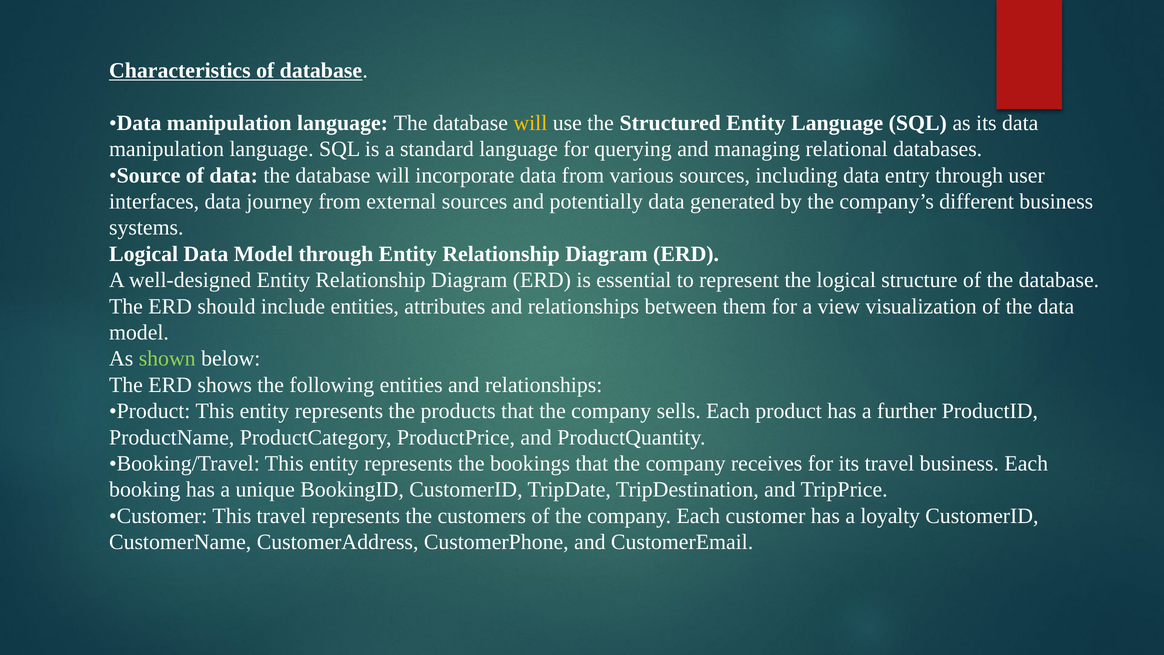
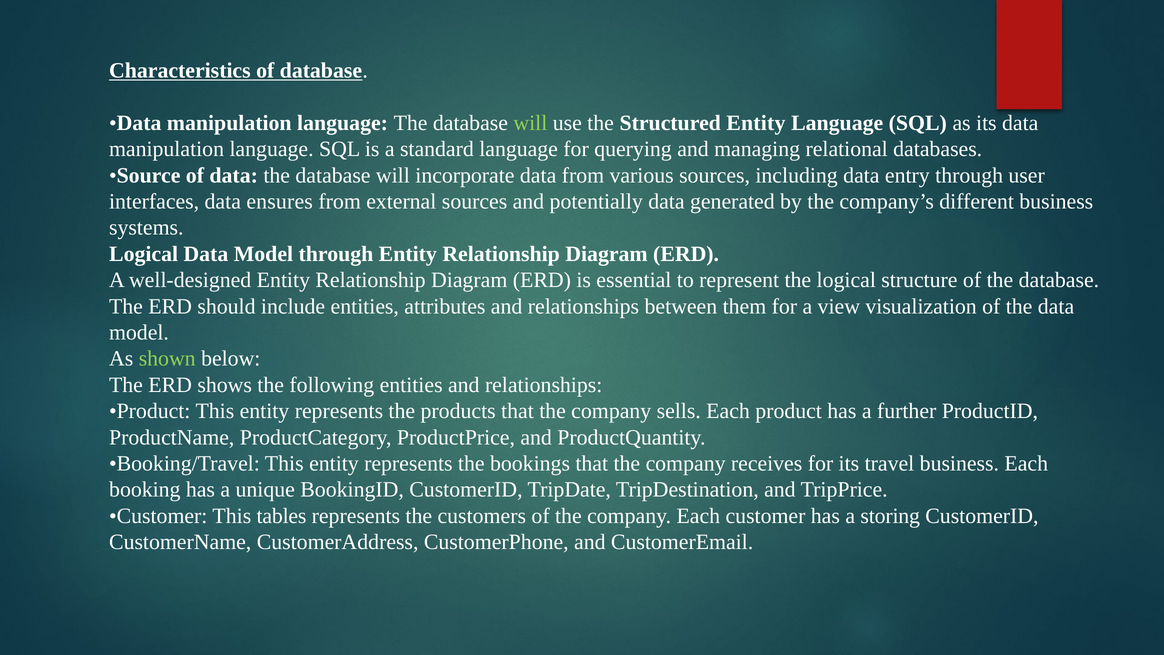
will at (530, 123) colour: yellow -> light green
journey: journey -> ensures
This travel: travel -> tables
loyalty: loyalty -> storing
